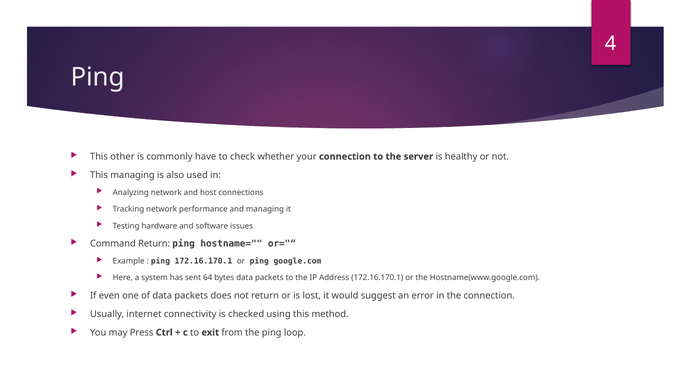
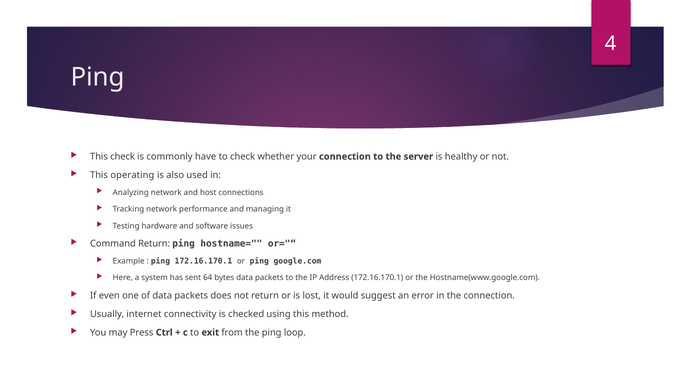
This other: other -> check
This managing: managing -> operating
